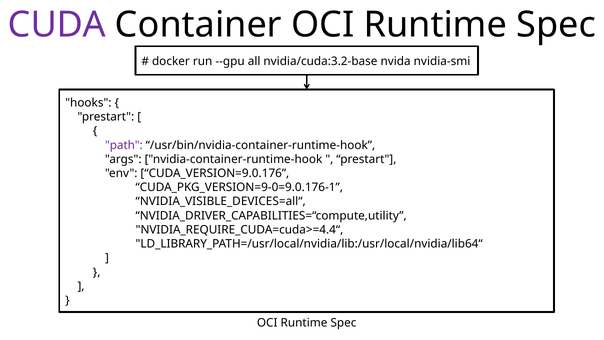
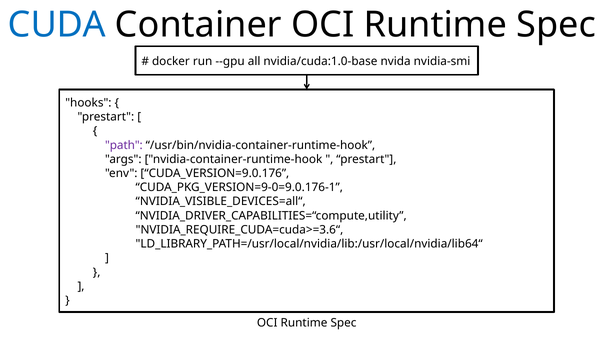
CUDA colour: purple -> blue
nvidia/cuda:3.2-base: nvidia/cuda:3.2-base -> nvidia/cuda:1.0-base
NVIDIA_REQUIRE_CUDA=cuda>=4.4“: NVIDIA_REQUIRE_CUDA=cuda>=4.4“ -> NVIDIA_REQUIRE_CUDA=cuda>=3.6“
